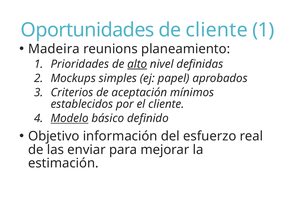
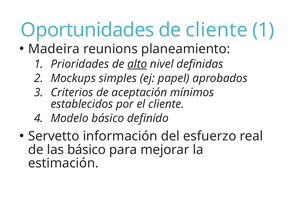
Modelo underline: present -> none
Objetivo: Objetivo -> Servetto
las enviar: enviar -> básico
